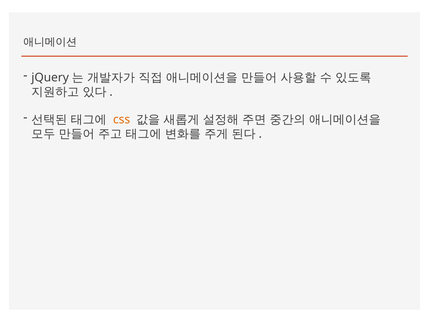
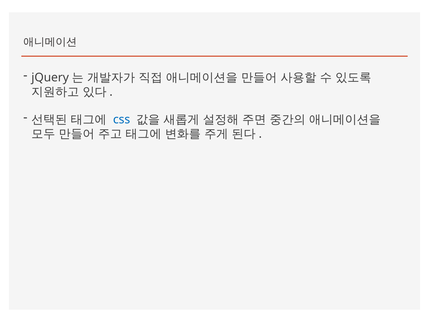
css colour: orange -> blue
